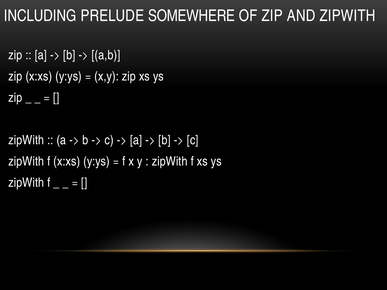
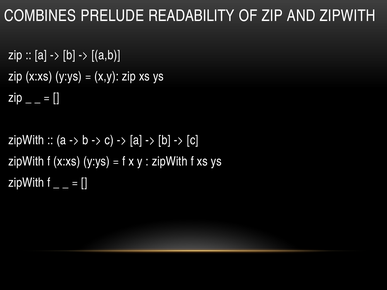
INCLUDING: INCLUDING -> COMBINES
SOMEWHERE: SOMEWHERE -> READABILITY
